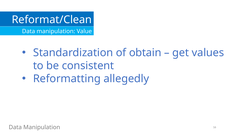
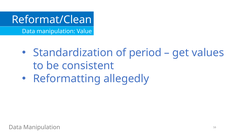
obtain: obtain -> period
